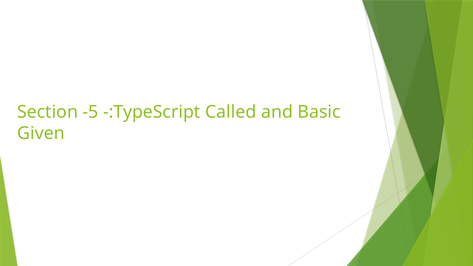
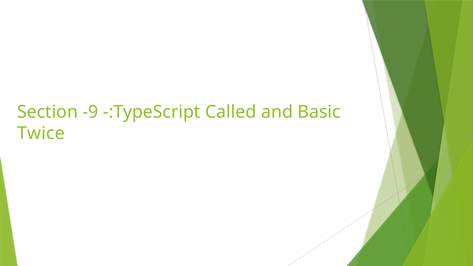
-5: -5 -> -9
Given: Given -> Twice
